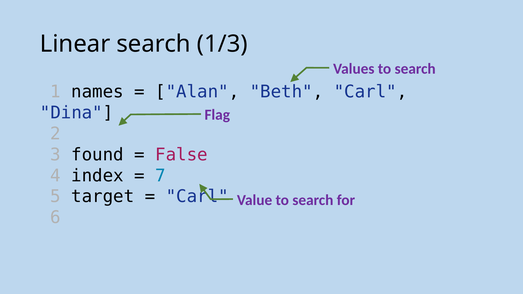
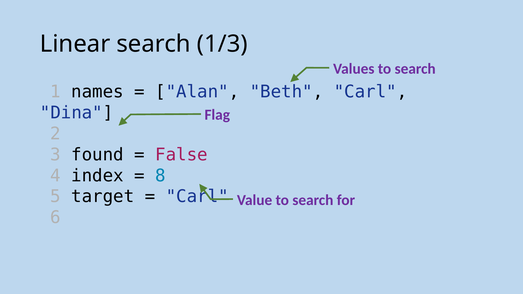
7: 7 -> 8
